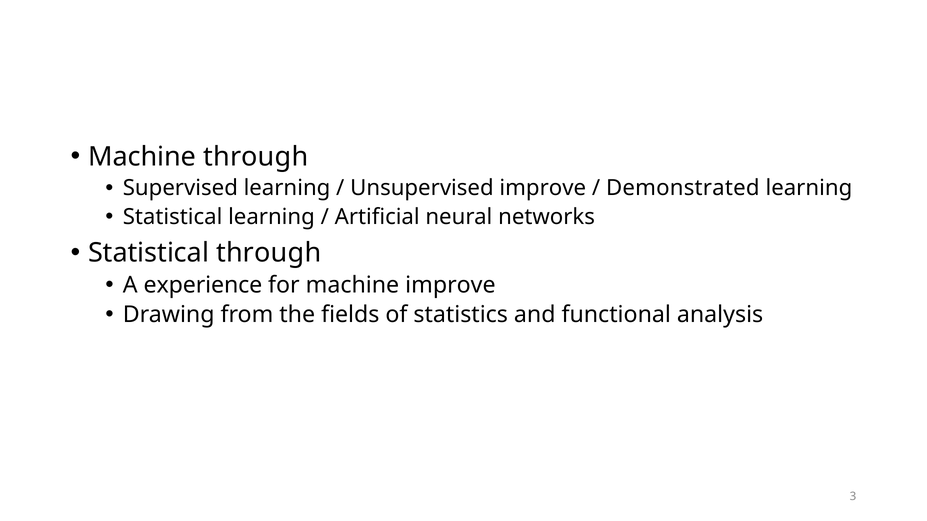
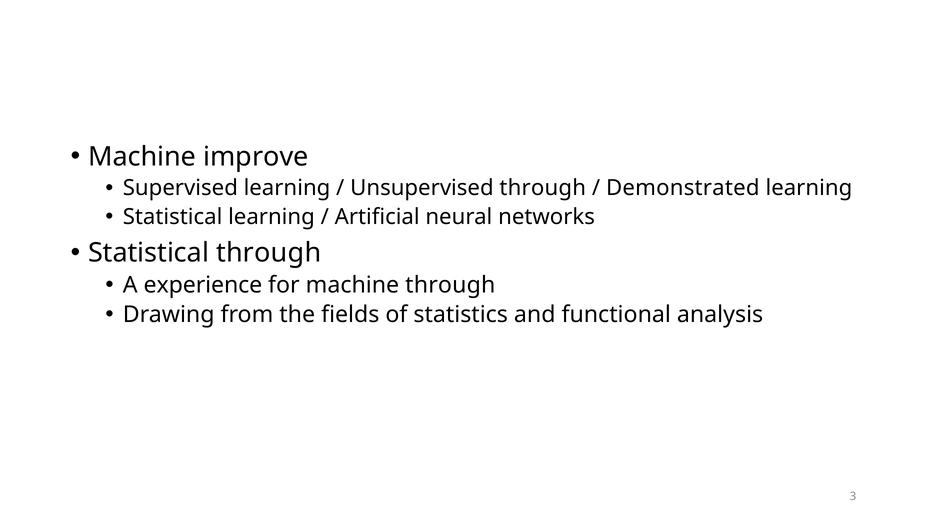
Machine through: through -> improve
Unsupervised improve: improve -> through
machine improve: improve -> through
